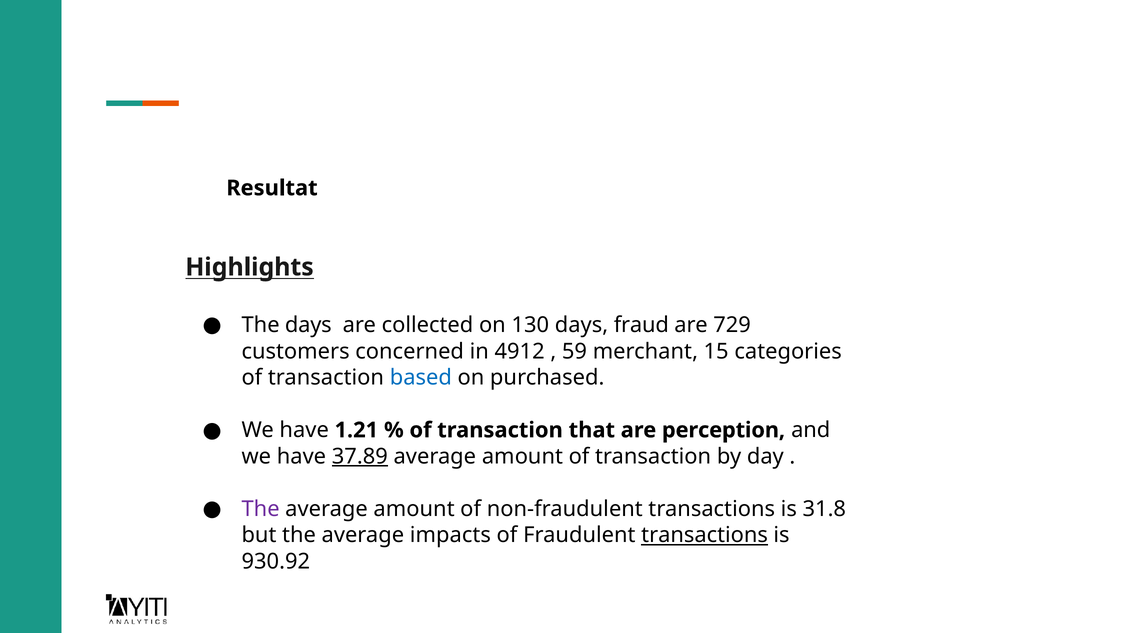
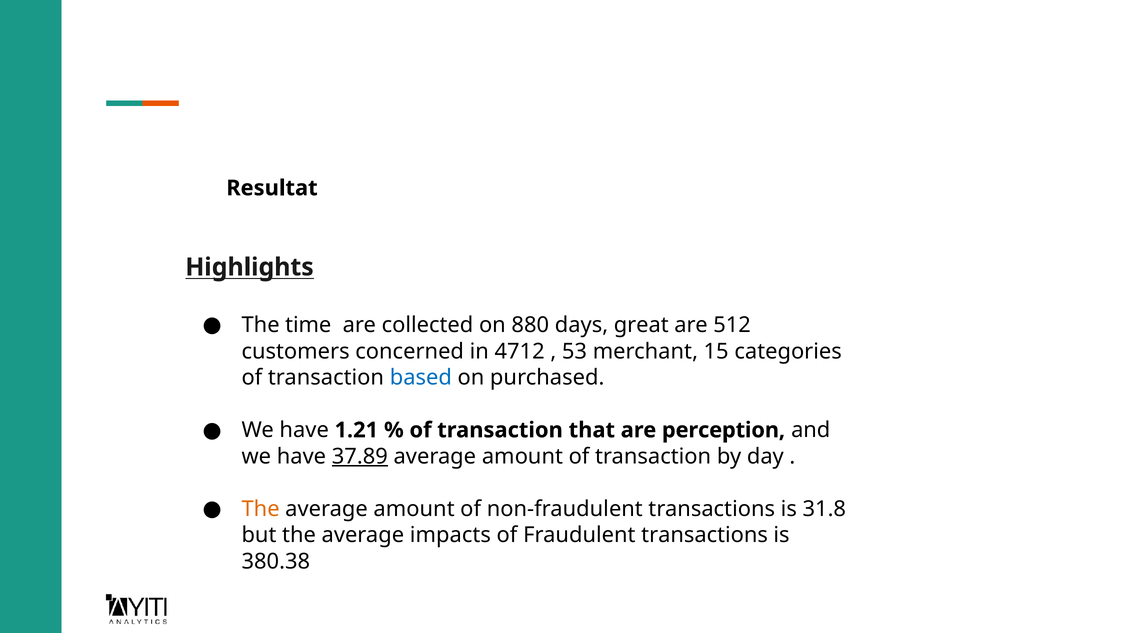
The days: days -> time
130: 130 -> 880
fraud: fraud -> great
729: 729 -> 512
4912: 4912 -> 4712
59: 59 -> 53
The at (261, 509) colour: purple -> orange
transactions at (705, 535) underline: present -> none
930.92: 930.92 -> 380.38
